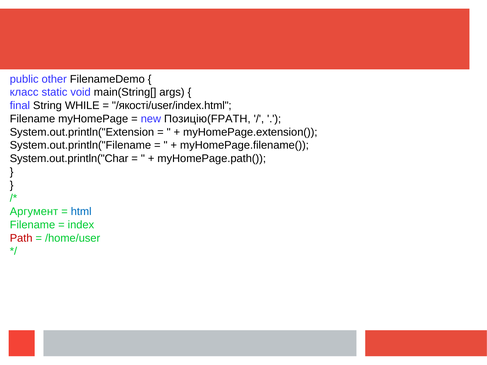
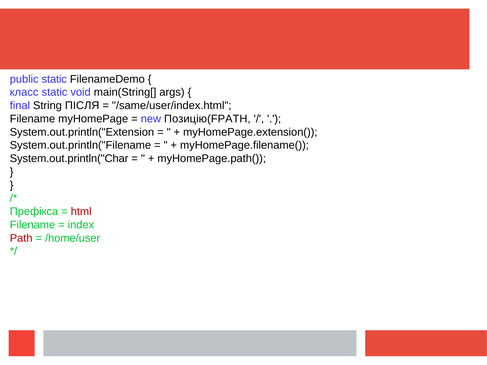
public other: other -> static
WHILE: WHILE -> ПІСЛЯ
/якості/user/index.html: /якості/user/index.html -> /same/user/index.html
Аргумент: Аргумент -> Префікса
html colour: blue -> red
